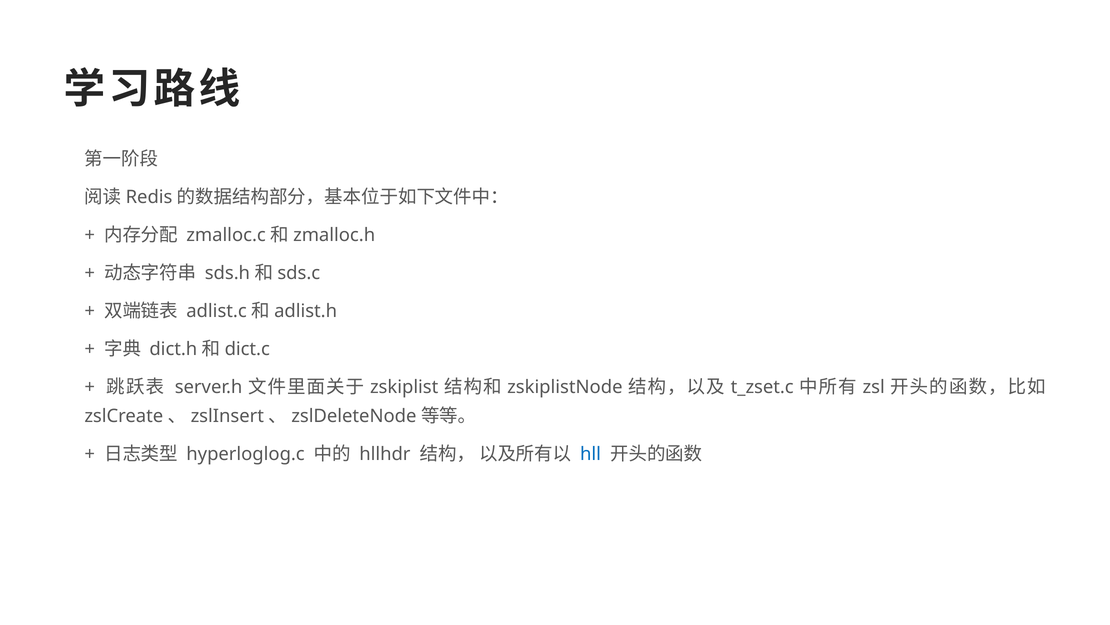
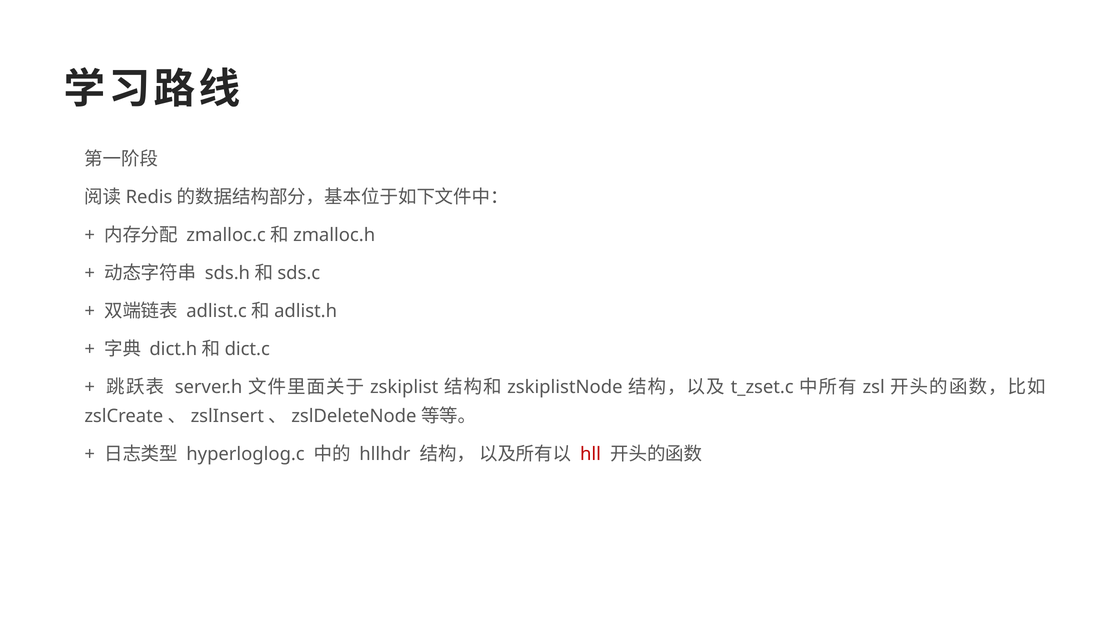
hll colour: blue -> red
